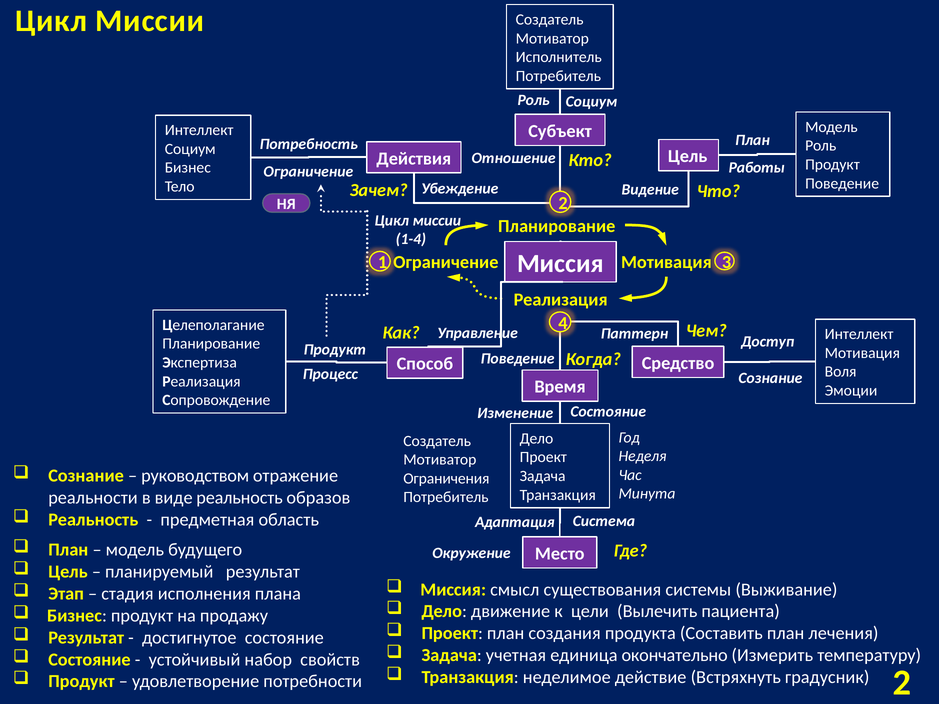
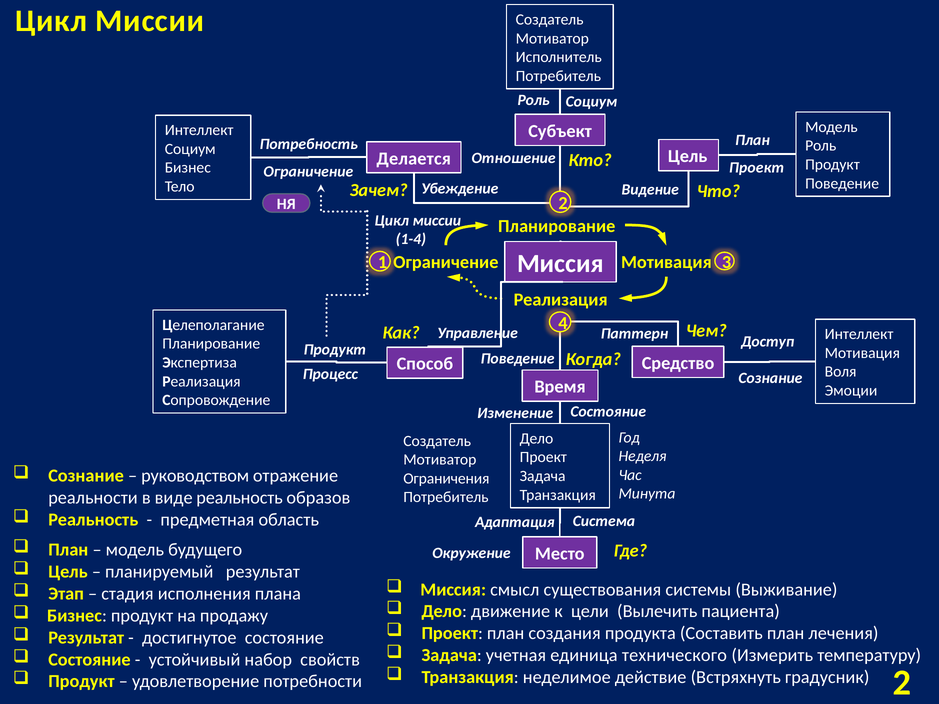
Действия: Действия -> Делается
Работы at (757, 167): Работы -> Проект
окончательно: окончательно -> технического
